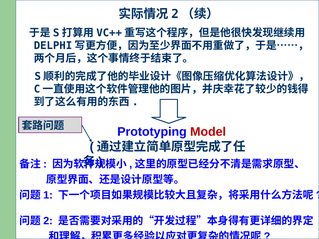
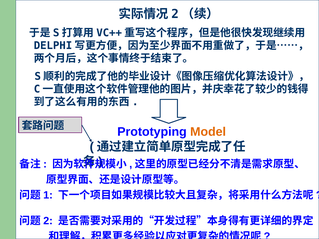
Model colour: red -> orange
